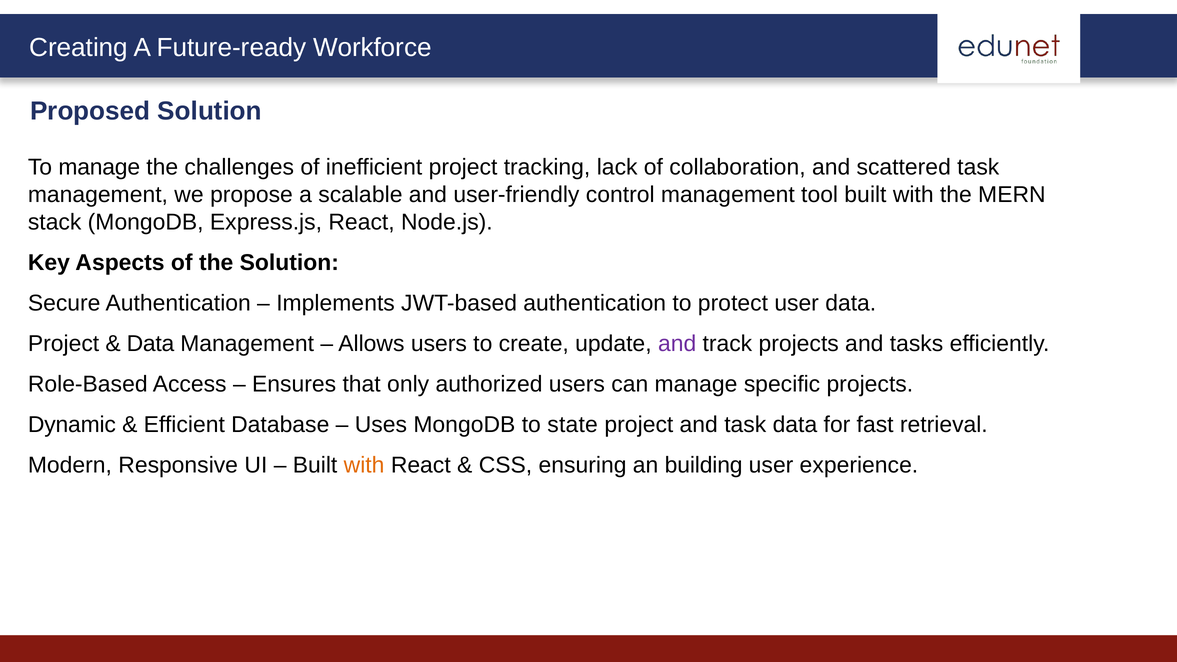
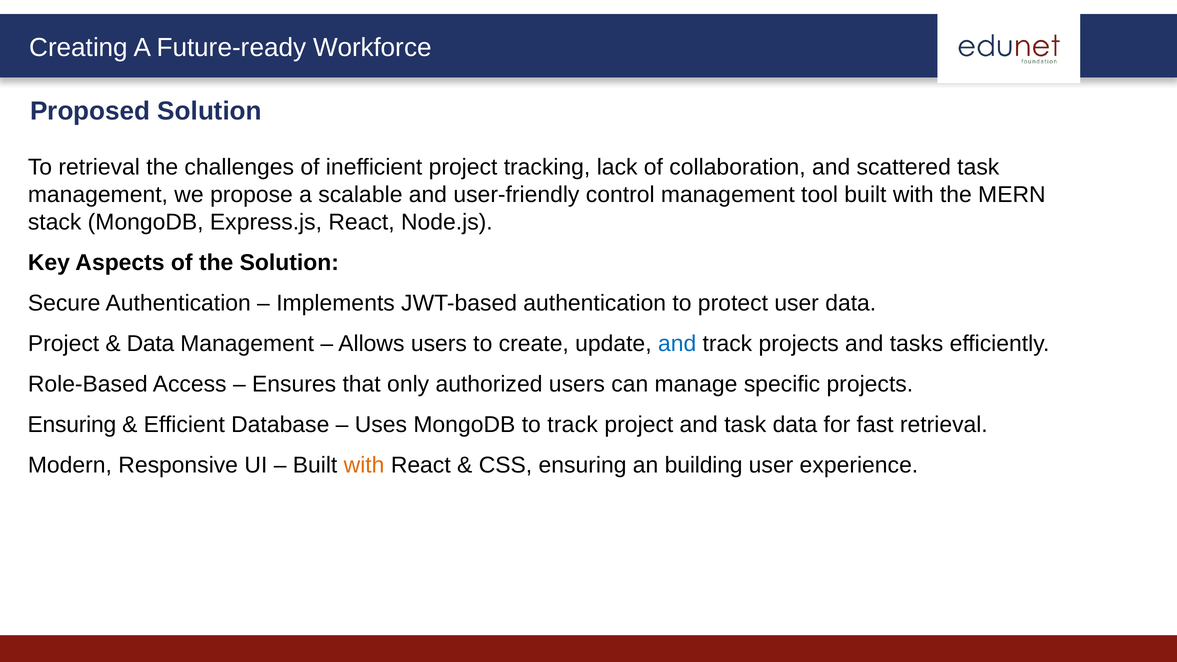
To manage: manage -> retrieval
and at (677, 344) colour: purple -> blue
Dynamic at (72, 425): Dynamic -> Ensuring
to state: state -> track
